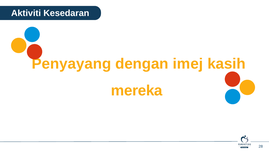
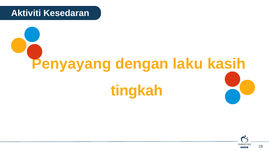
imej: imej -> laku
mereka: mereka -> tingkah
